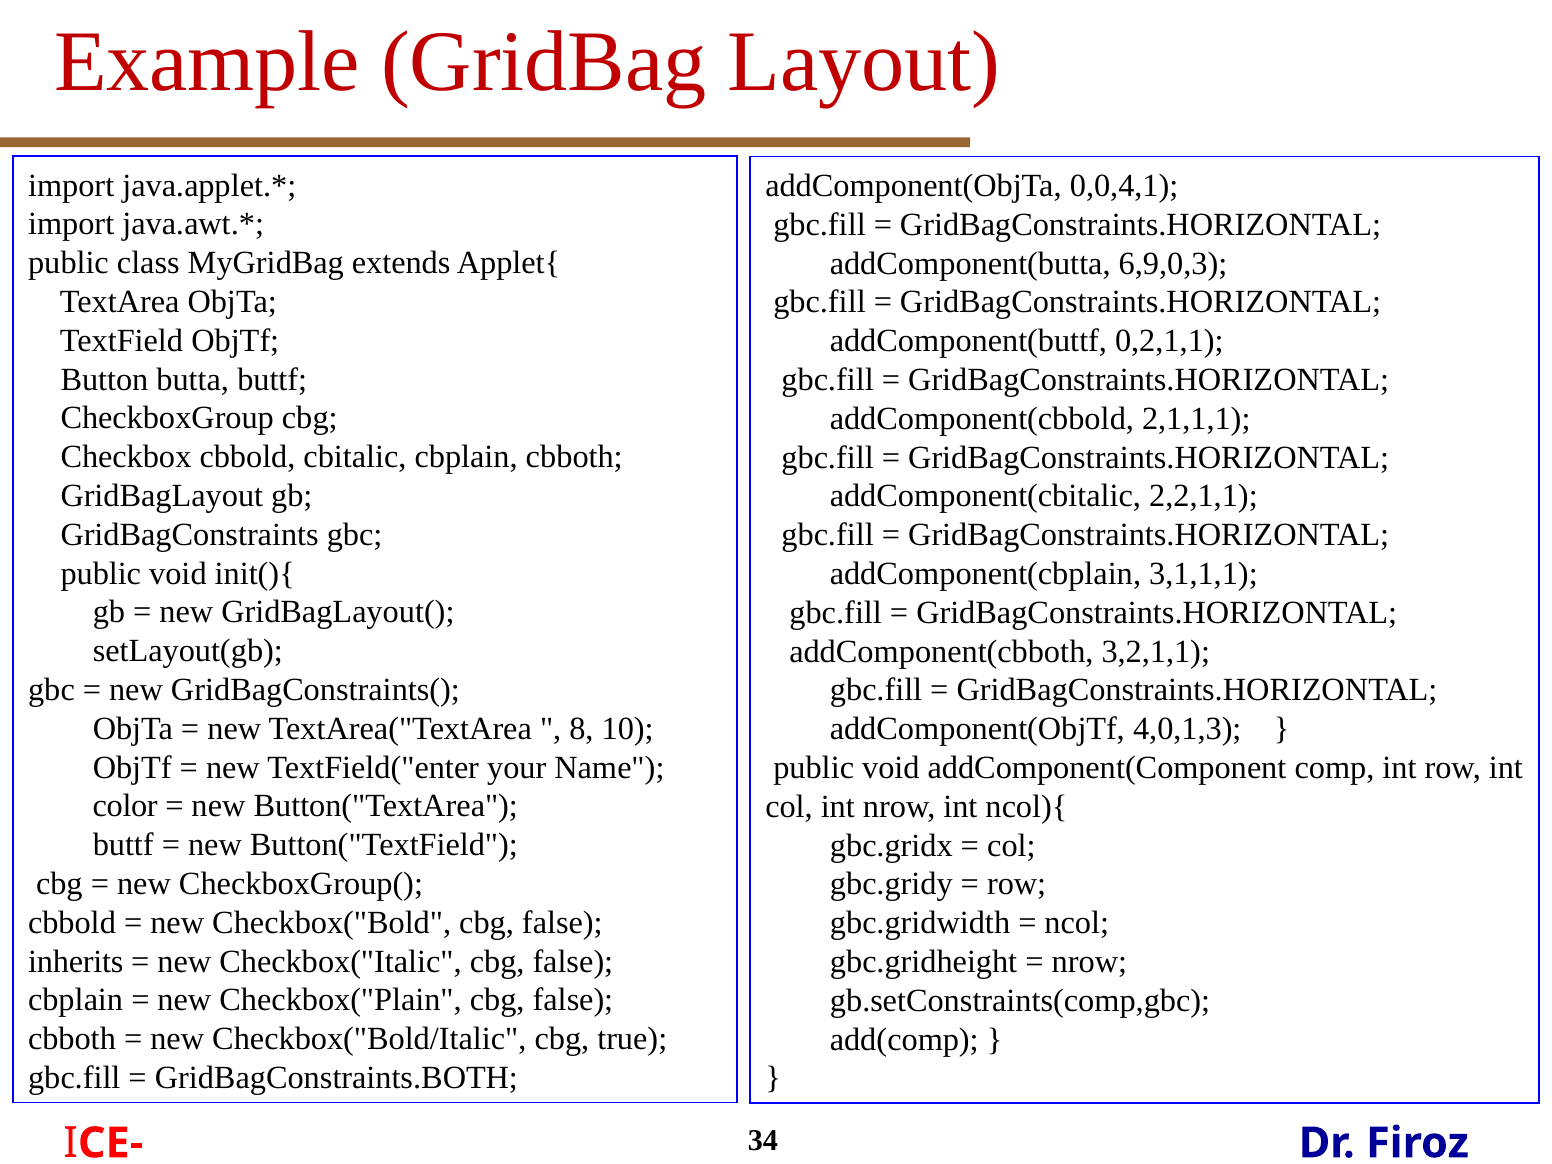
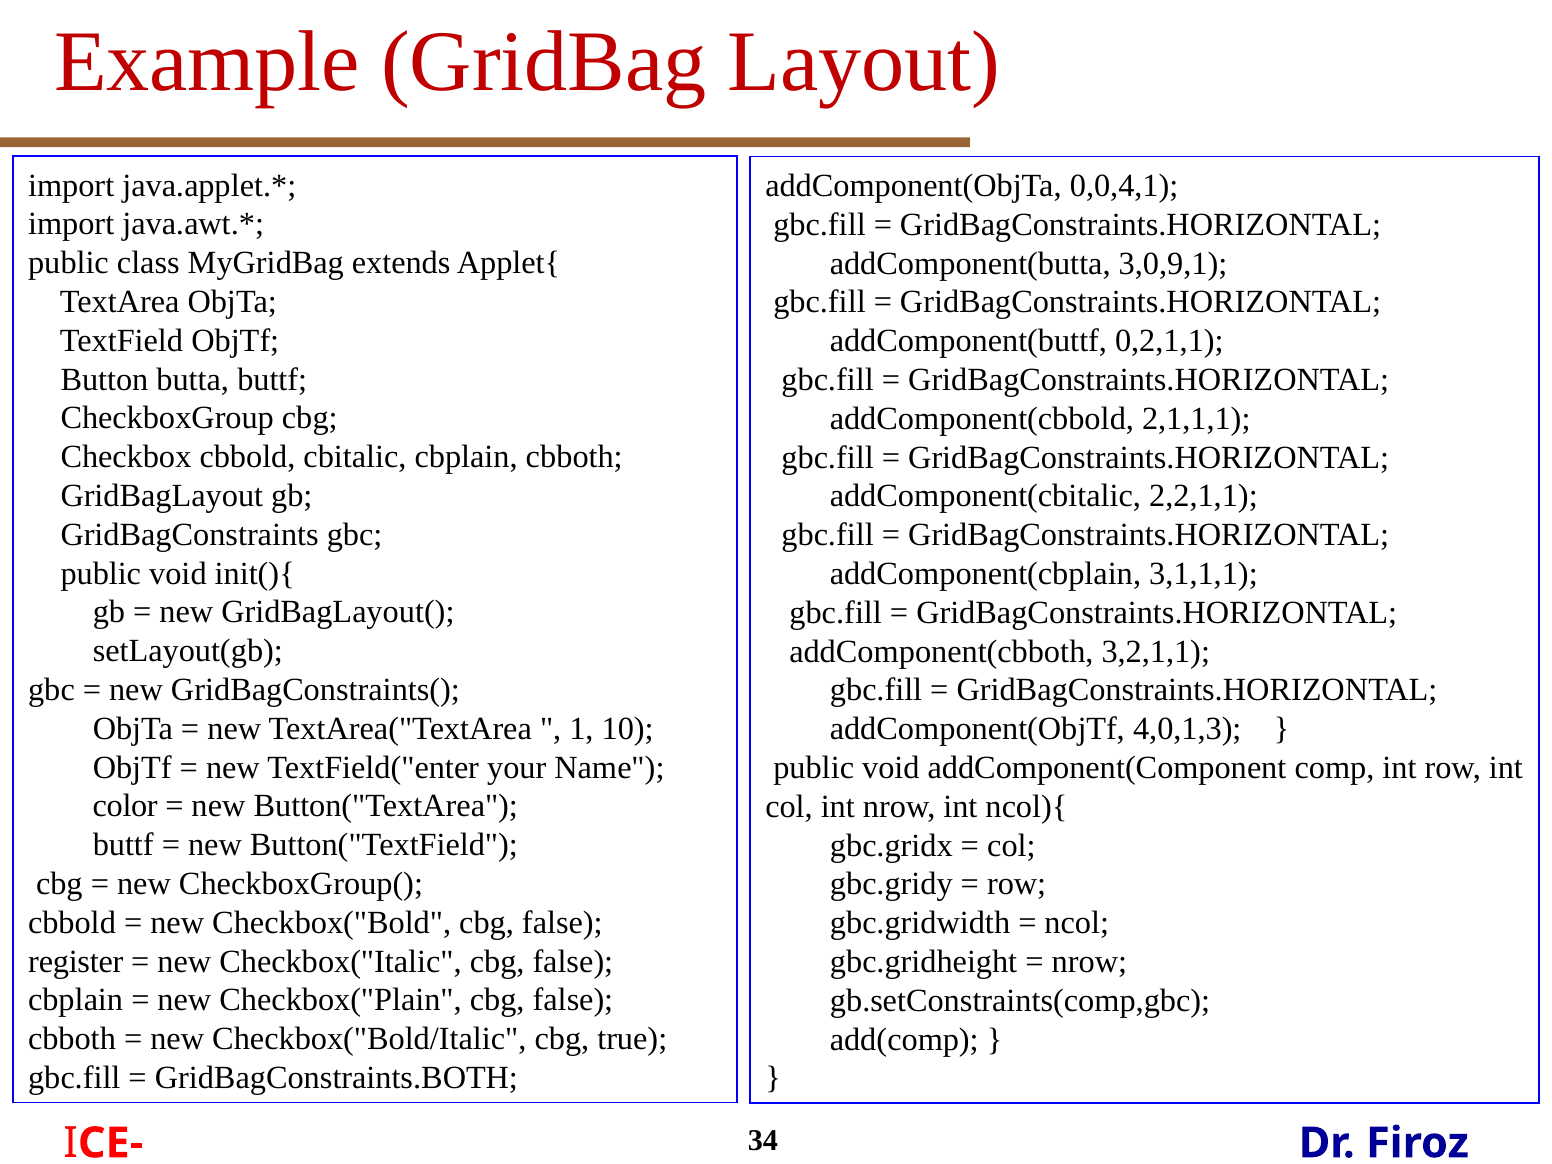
6,9,0,3: 6,9,0,3 -> 3,0,9,1
8: 8 -> 1
inherits: inherits -> register
